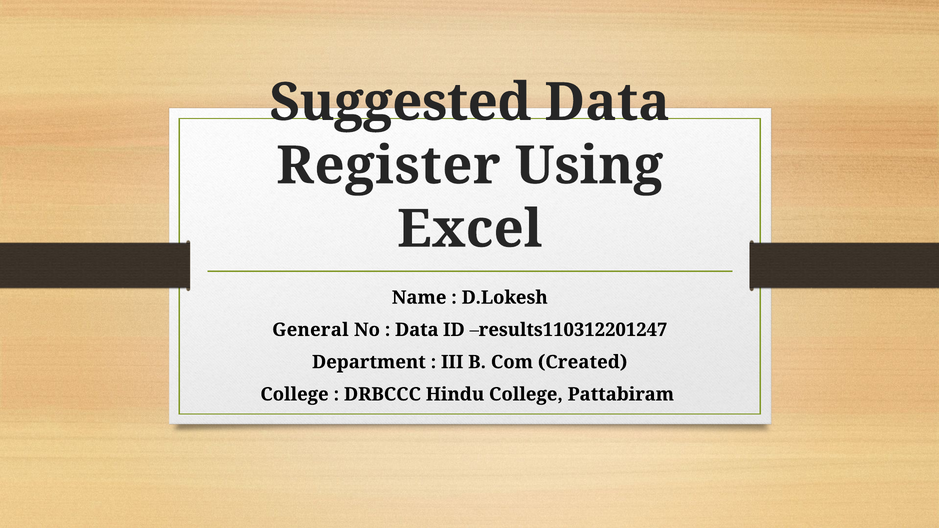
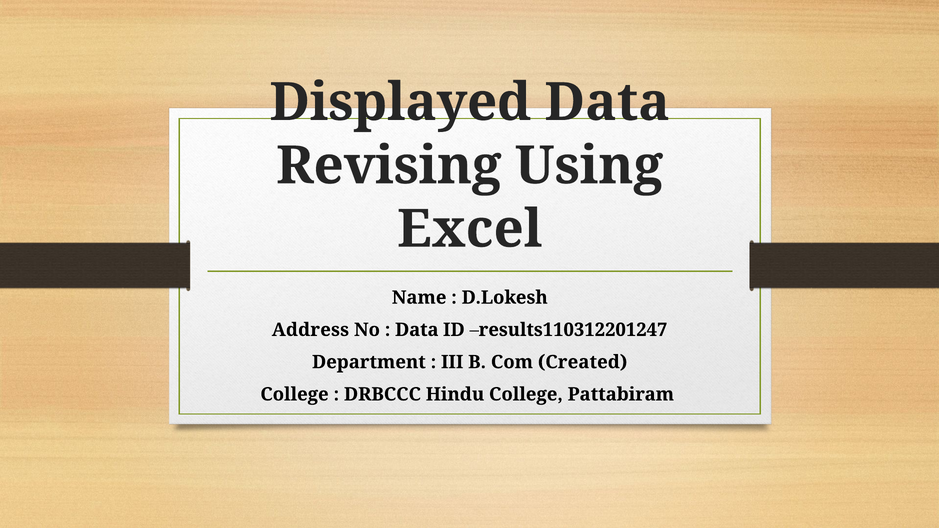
Suggested: Suggested -> Displayed
Register: Register -> Revising
General: General -> Address
